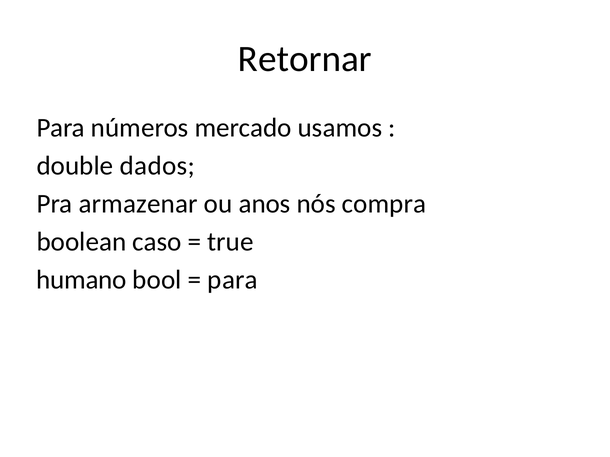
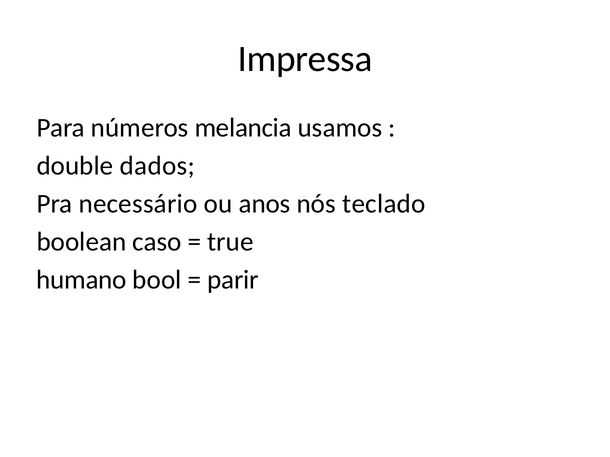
Retornar: Retornar -> Impressa
mercado: mercado -> melancia
armazenar: armazenar -> necessário
compra: compra -> teclado
para at (233, 280): para -> parir
